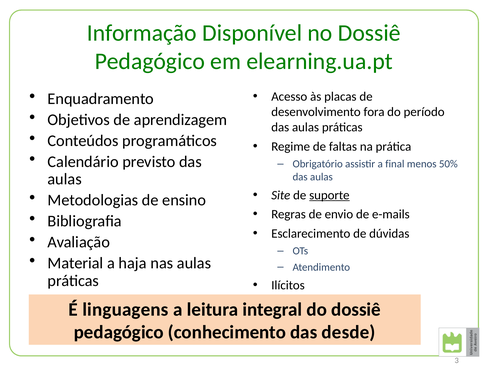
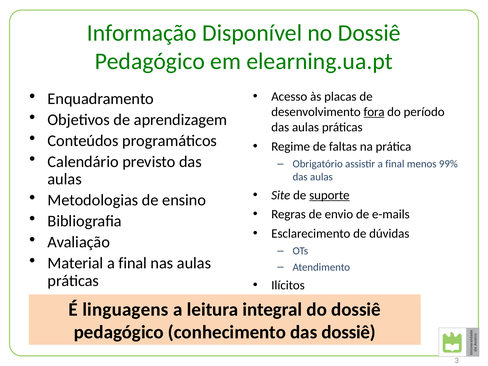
fora underline: none -> present
50%: 50% -> 99%
Material a haja: haja -> final
das desde: desde -> dossiê
